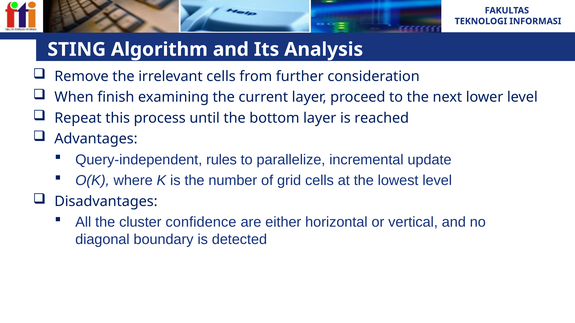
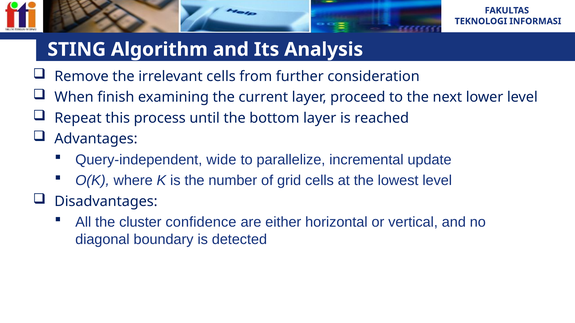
rules: rules -> wide
